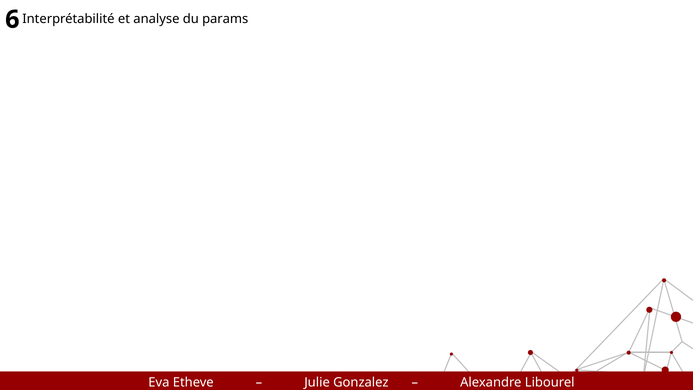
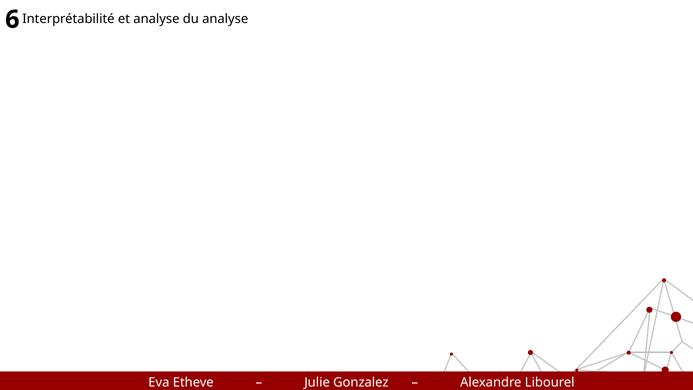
du params: params -> analyse
